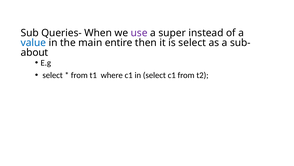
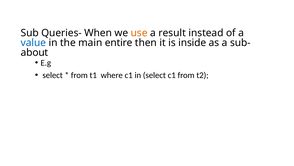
use colour: purple -> orange
super: super -> result
is select: select -> inside
